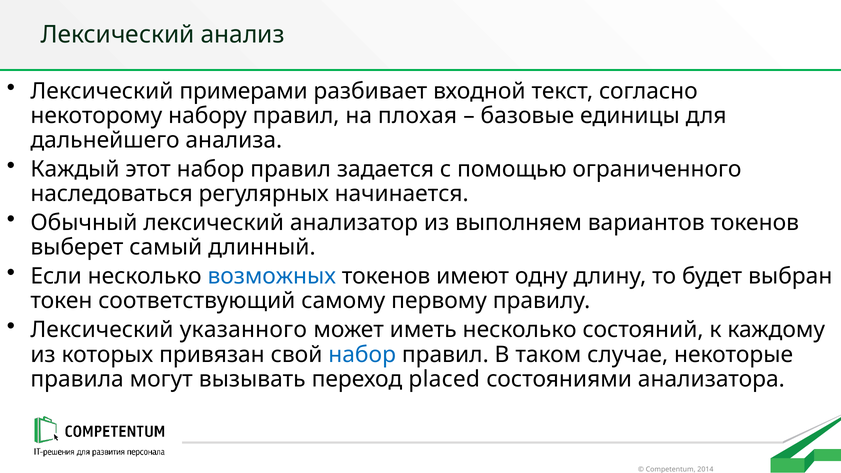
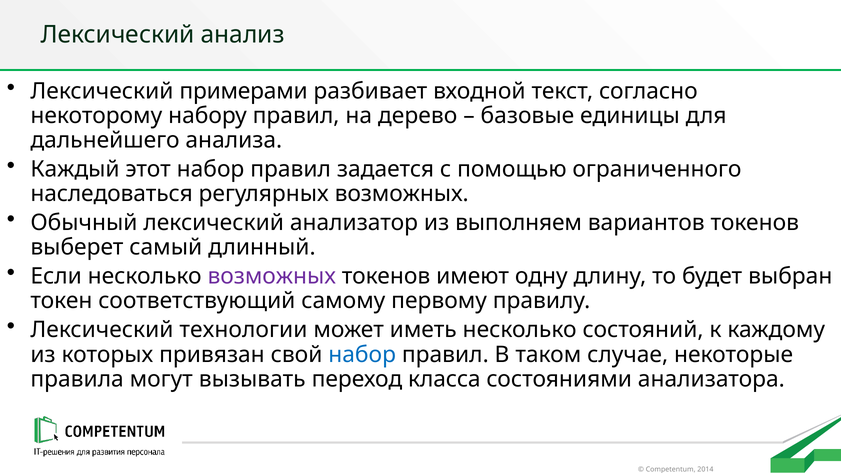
плохая: плохая -> дерево
регулярных начинается: начинается -> возможных
возможных at (272, 276) colour: blue -> purple
указанного: указанного -> технологии
placed: placed -> класса
